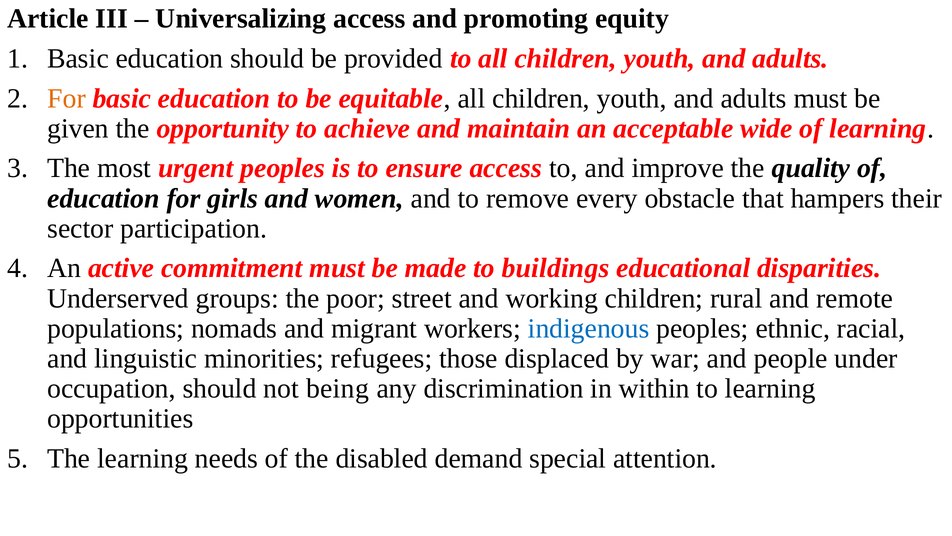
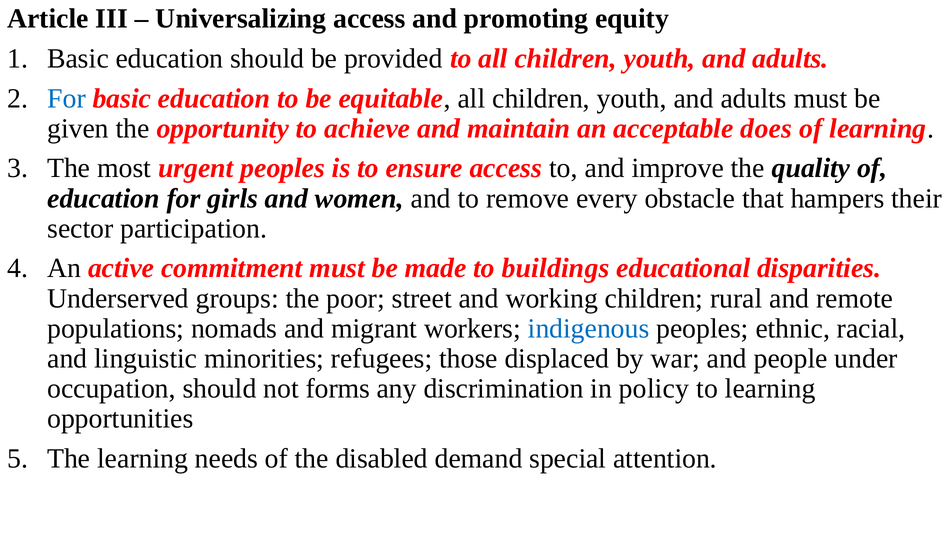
For at (67, 98) colour: orange -> blue
wide: wide -> does
being: being -> forms
within: within -> policy
